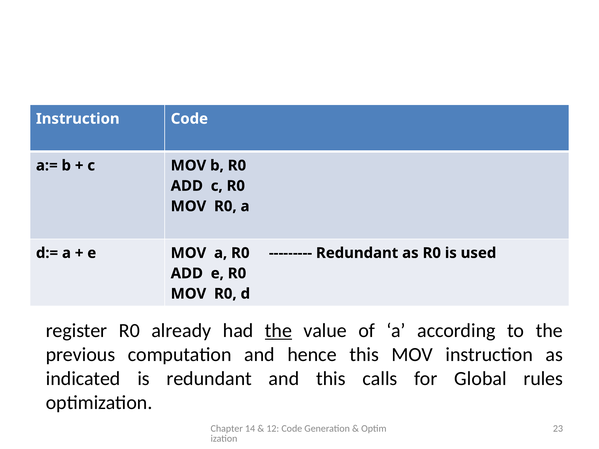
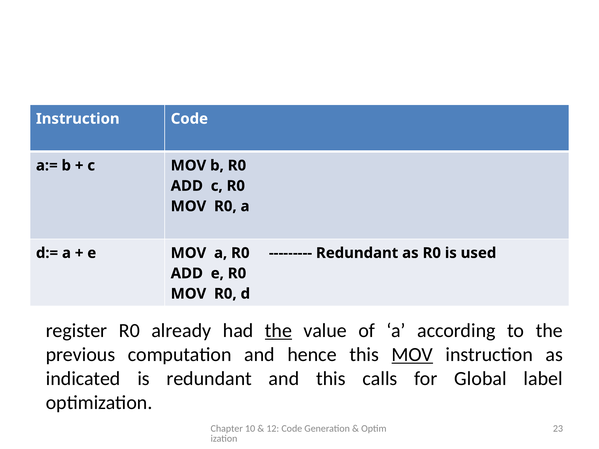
MOV at (412, 355) underline: none -> present
rules: rules -> label
14: 14 -> 10
